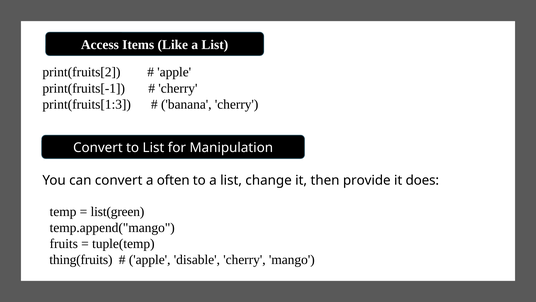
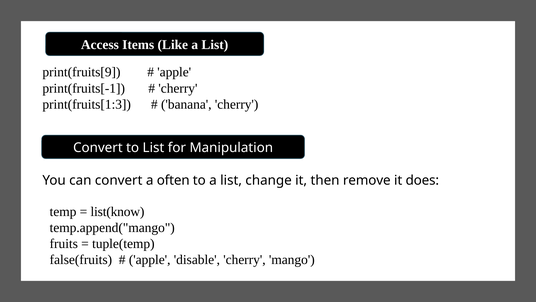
print(fruits[2: print(fruits[2 -> print(fruits[9
provide: provide -> remove
list(green: list(green -> list(know
thing(fruits: thing(fruits -> false(fruits
